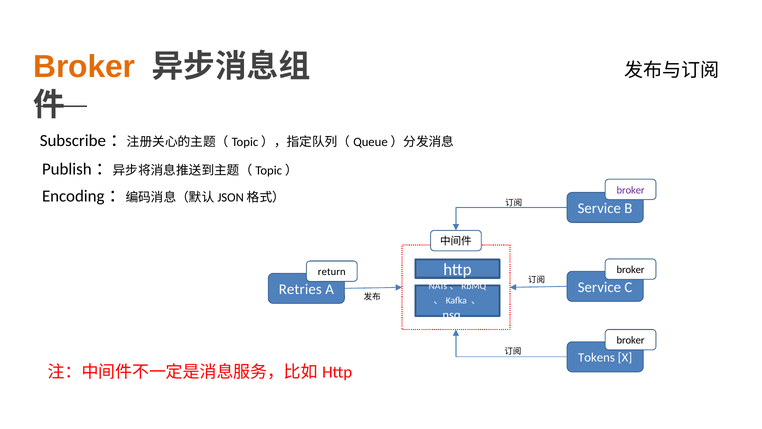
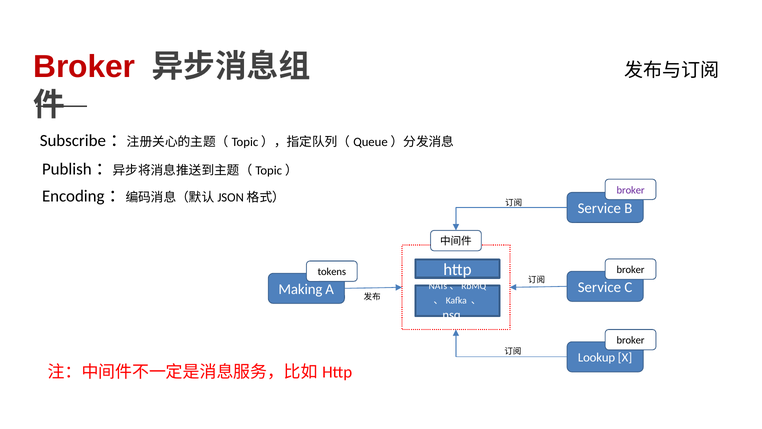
Broker at (84, 67) colour: orange -> red
return: return -> tokens
Retries: Retries -> Making
Tokens: Tokens -> Lookup
